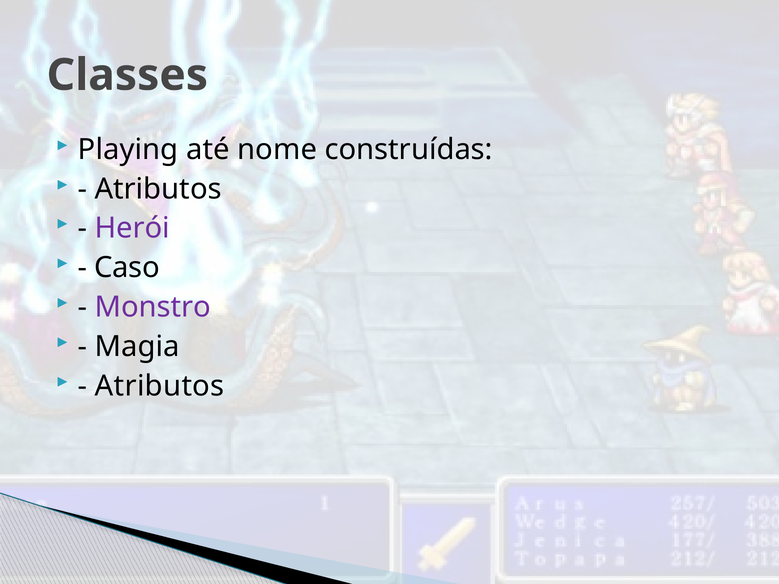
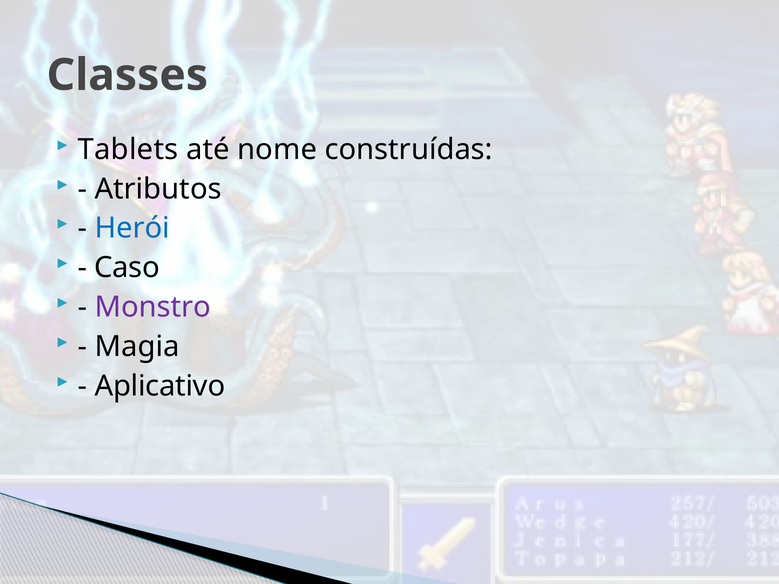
Playing: Playing -> Tablets
Herói colour: purple -> blue
Atributos at (160, 386): Atributos -> Aplicativo
